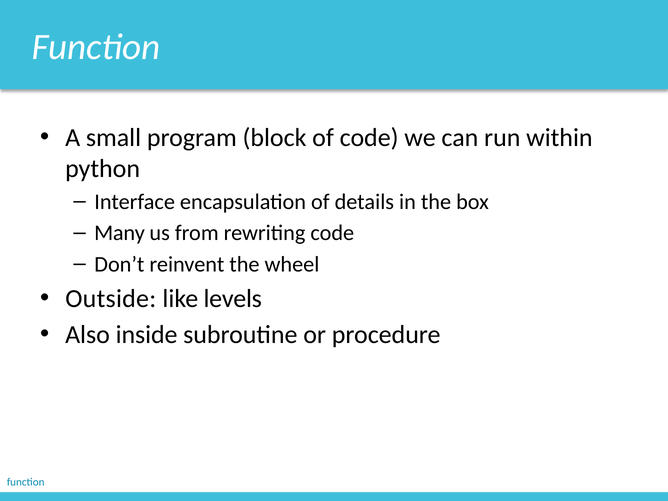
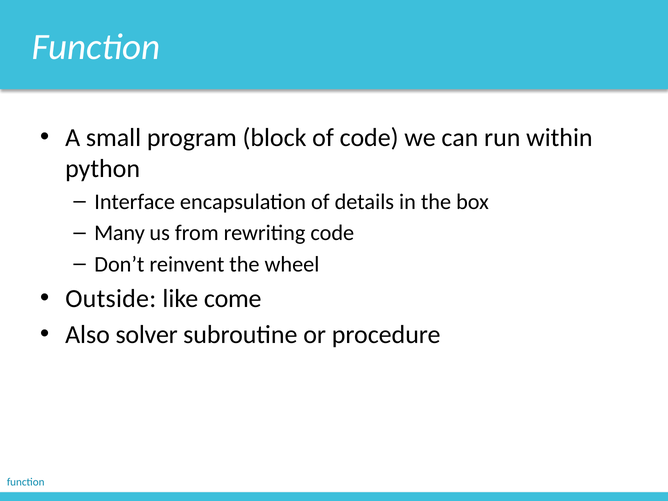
levels: levels -> come
inside: inside -> solver
